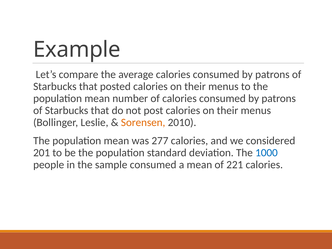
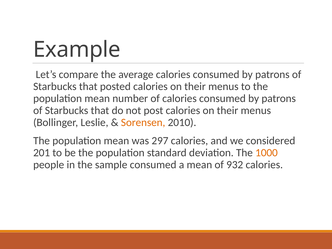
277: 277 -> 297
1000 colour: blue -> orange
221: 221 -> 932
